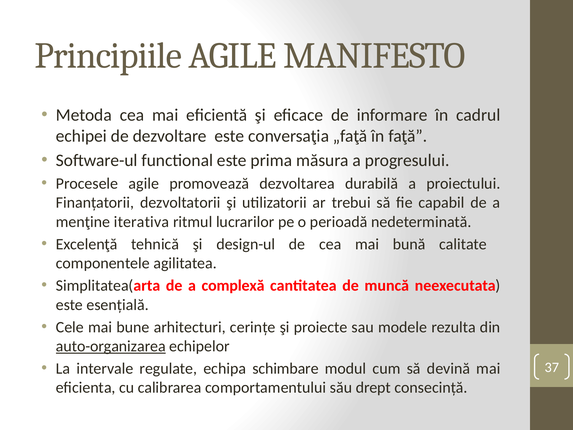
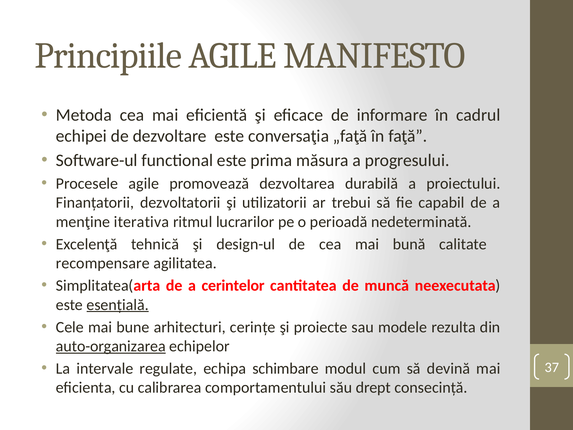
componentele: componentele -> recompensare
complexă: complexă -> cerintelor
esenţială underline: none -> present
